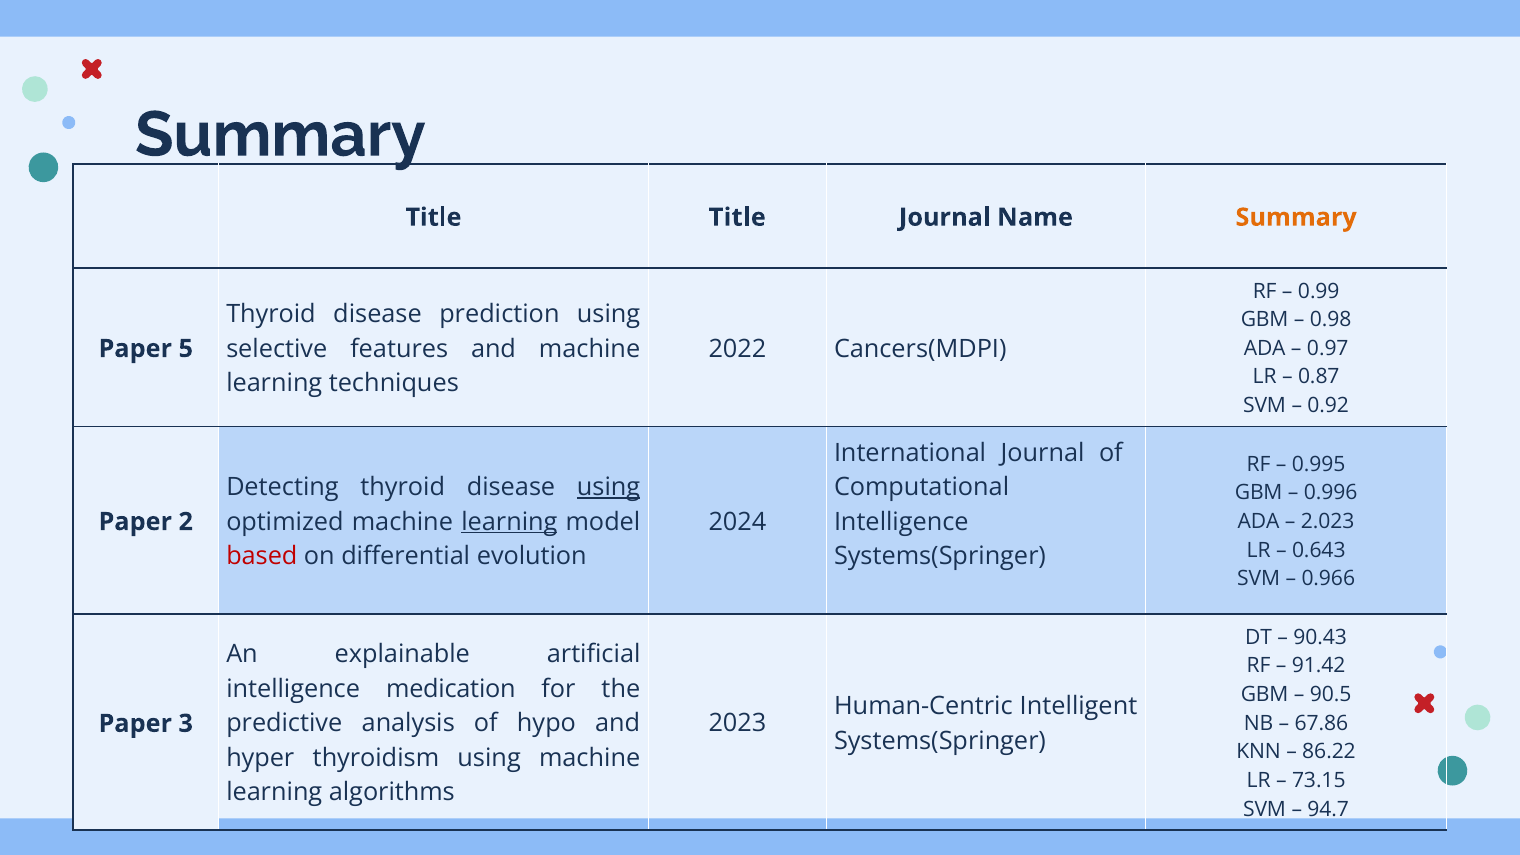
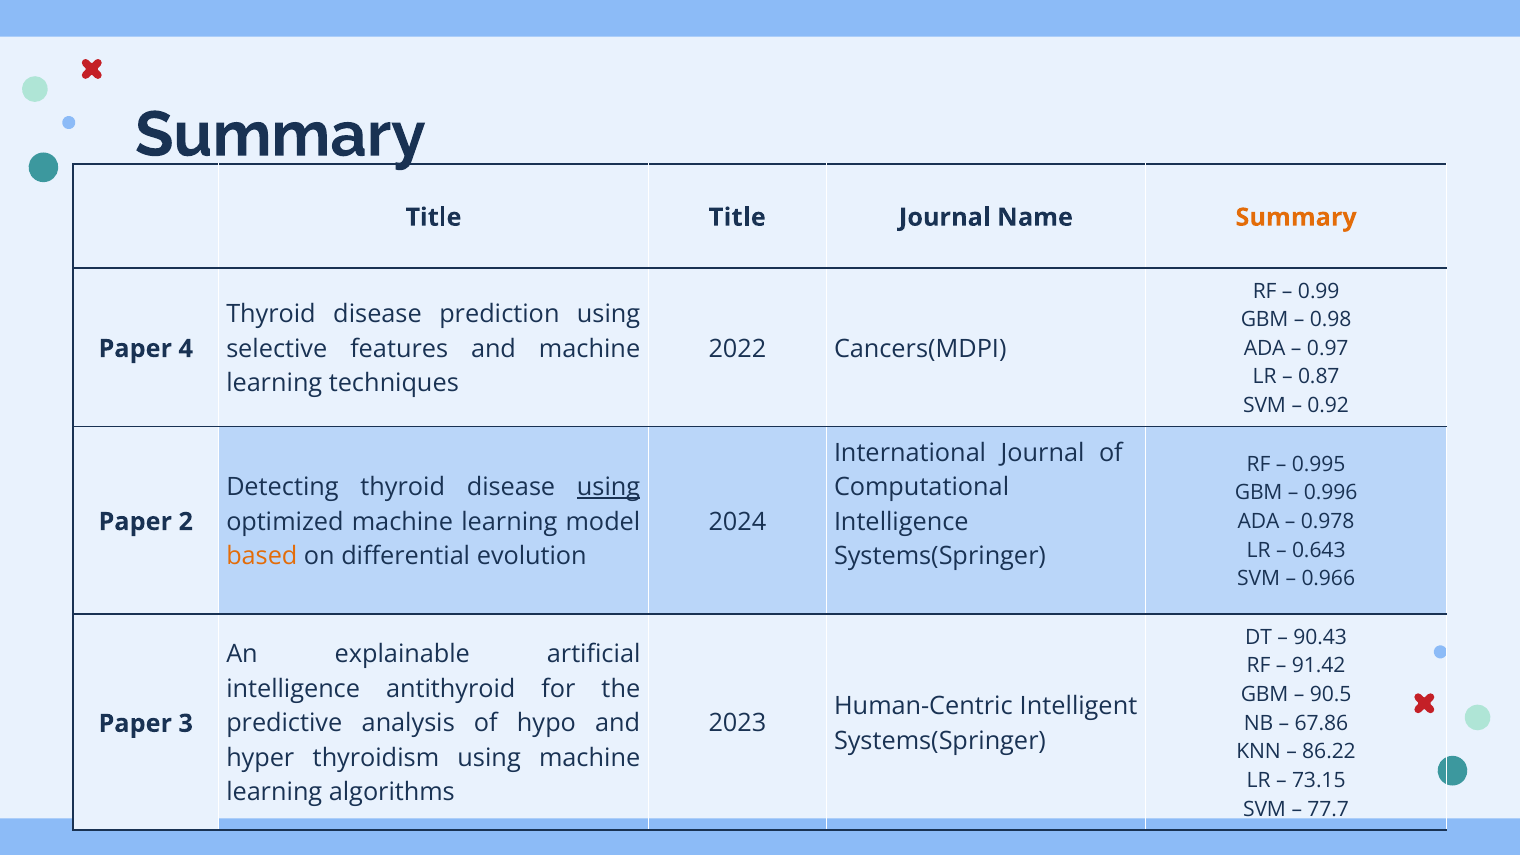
5: 5 -> 4
learning at (509, 522) underline: present -> none
2.023: 2.023 -> 0.978
based colour: red -> orange
medication: medication -> antithyroid
94.7: 94.7 -> 77.7
